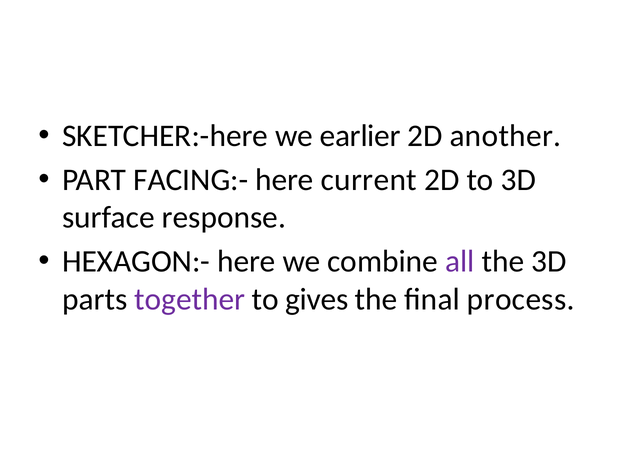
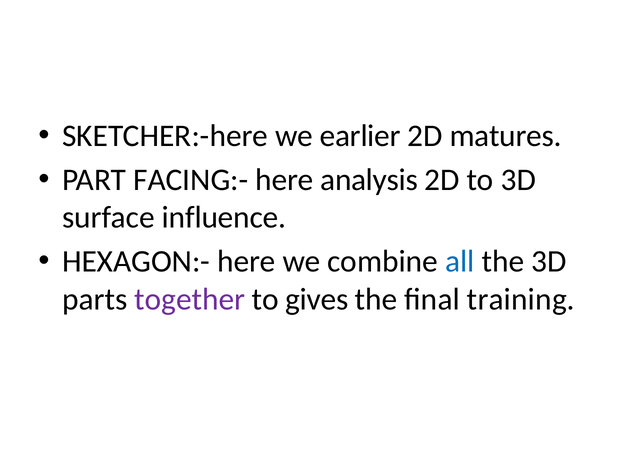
another: another -> matures
current: current -> analysis
response: response -> influence
all colour: purple -> blue
process: process -> training
